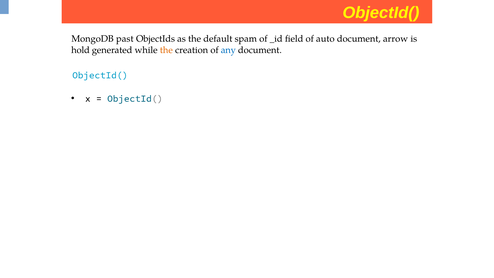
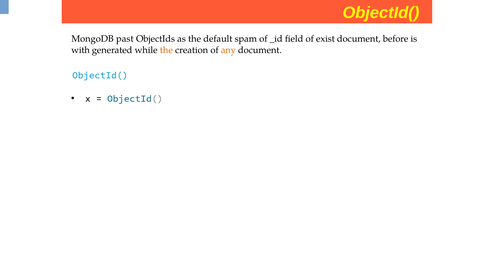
auto: auto -> exist
arrow: arrow -> before
hold: hold -> with
any colour: blue -> orange
